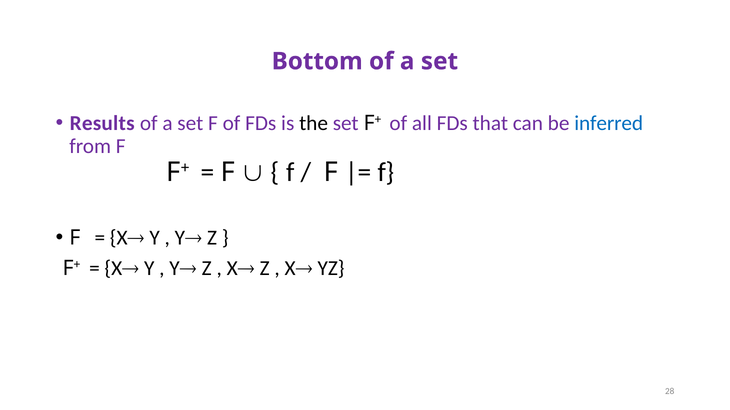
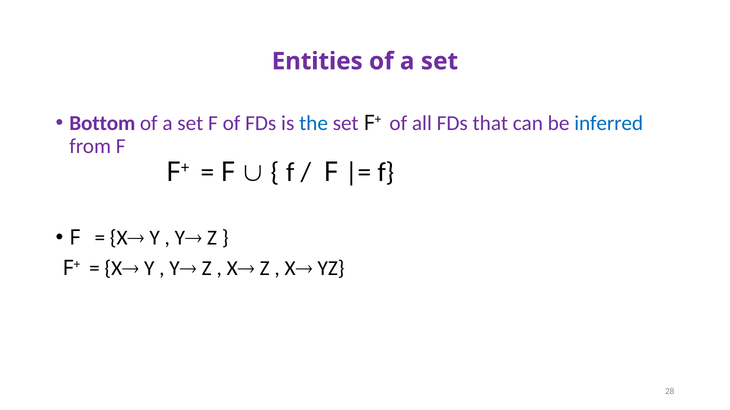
Bottom: Bottom -> Entities
Results: Results -> Bottom
the colour: black -> blue
